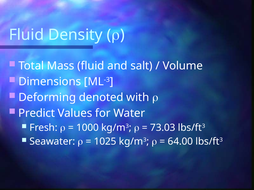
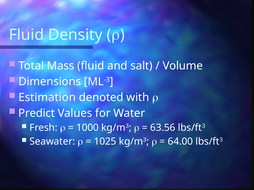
Deforming: Deforming -> Estimation
73.03: 73.03 -> 63.56
